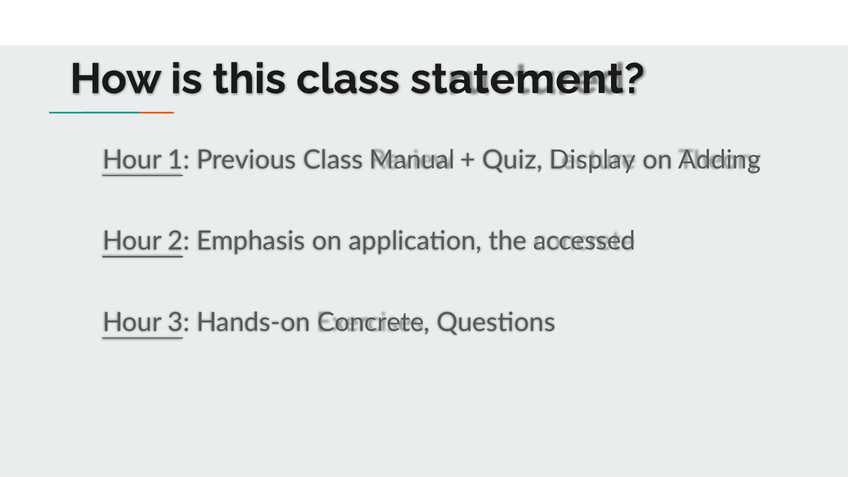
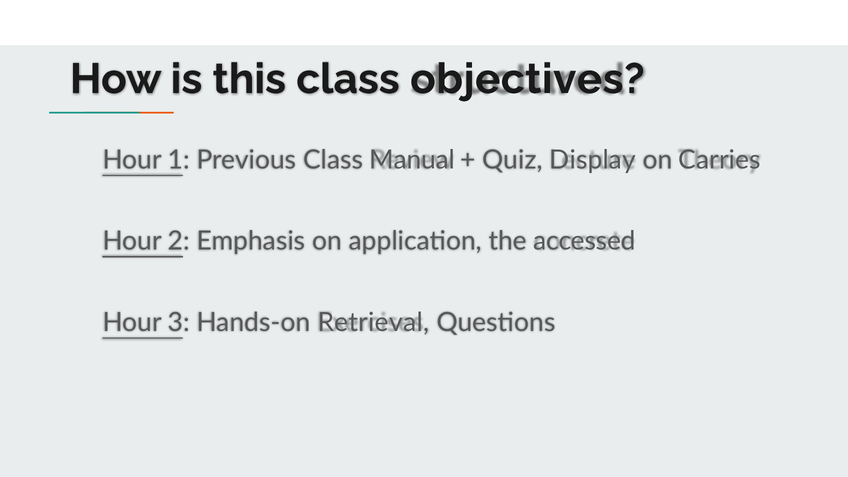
statement: statement -> objectives
Adding: Adding -> Carries
Concrete: Concrete -> Retrieval
